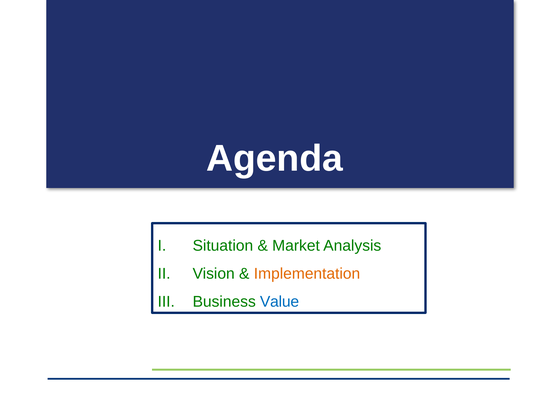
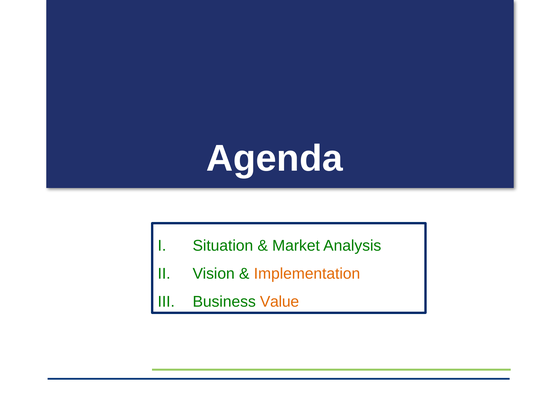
Value colour: blue -> orange
